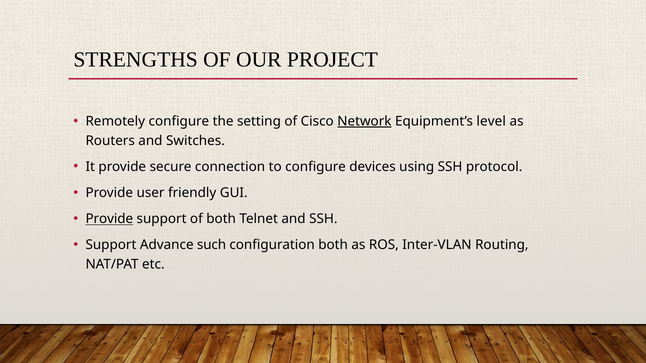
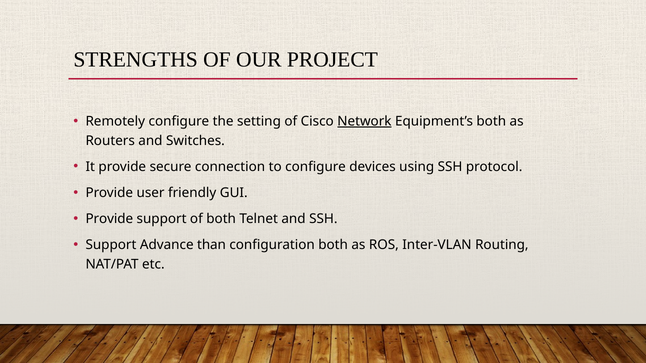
Equipment’s level: level -> both
Provide at (109, 219) underline: present -> none
such: such -> than
